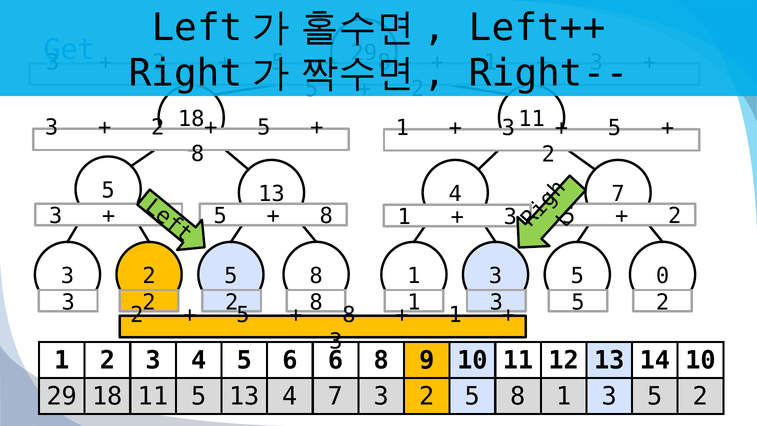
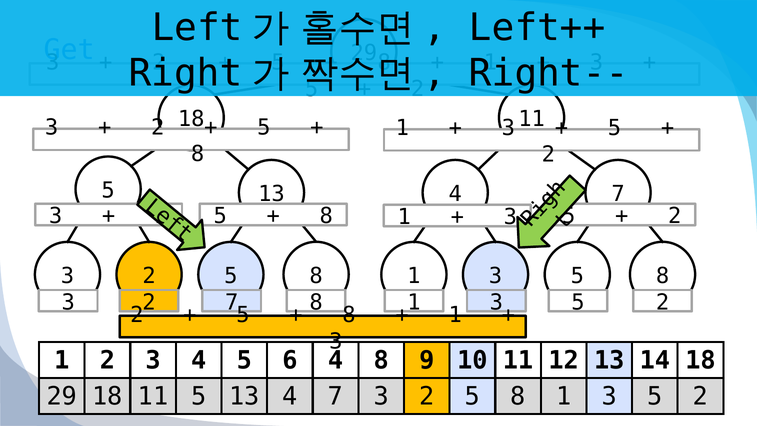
3 5 0: 0 -> 8
3 2 2: 2 -> 7
6 6: 6 -> 4
14 10: 10 -> 18
